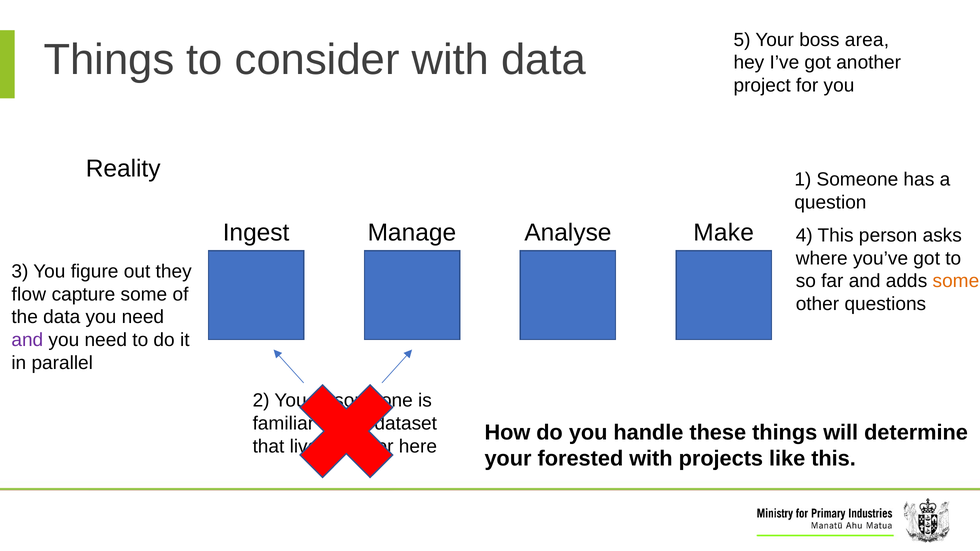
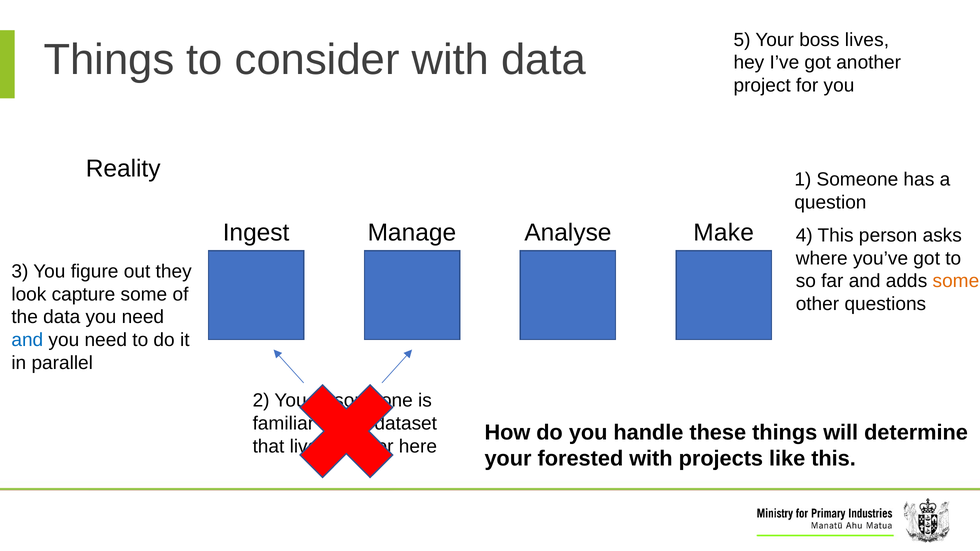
boss area: area -> lives
flow: flow -> look
and at (27, 340) colour: purple -> blue
